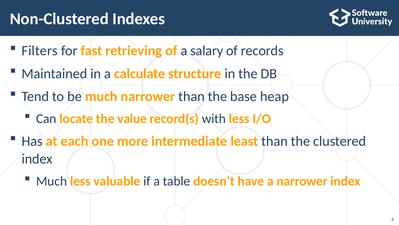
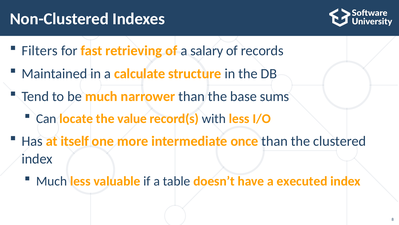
heap: heap -> sums
each: each -> itself
least: least -> once
a narrower: narrower -> executed
